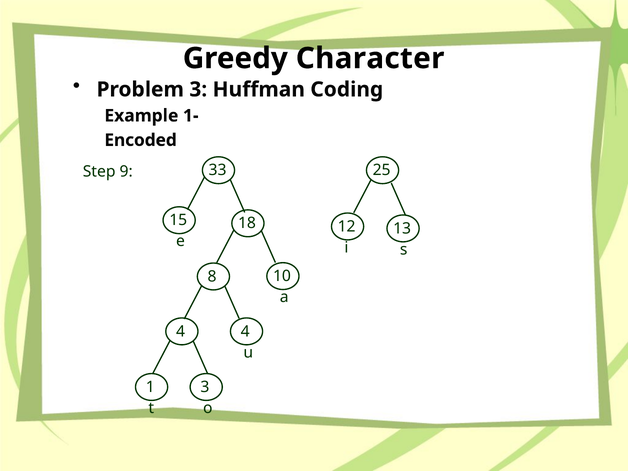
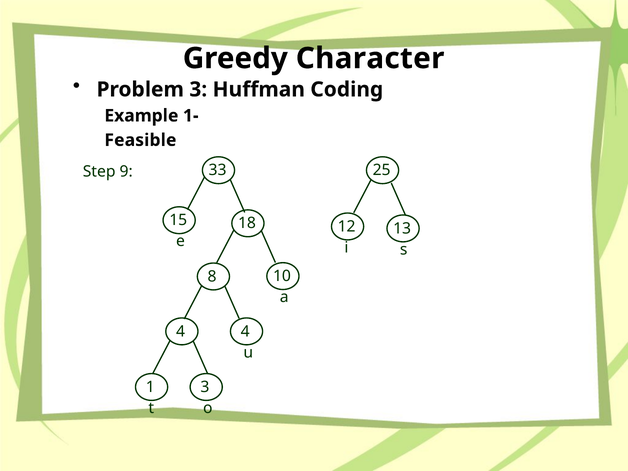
Encoded: Encoded -> Feasible
